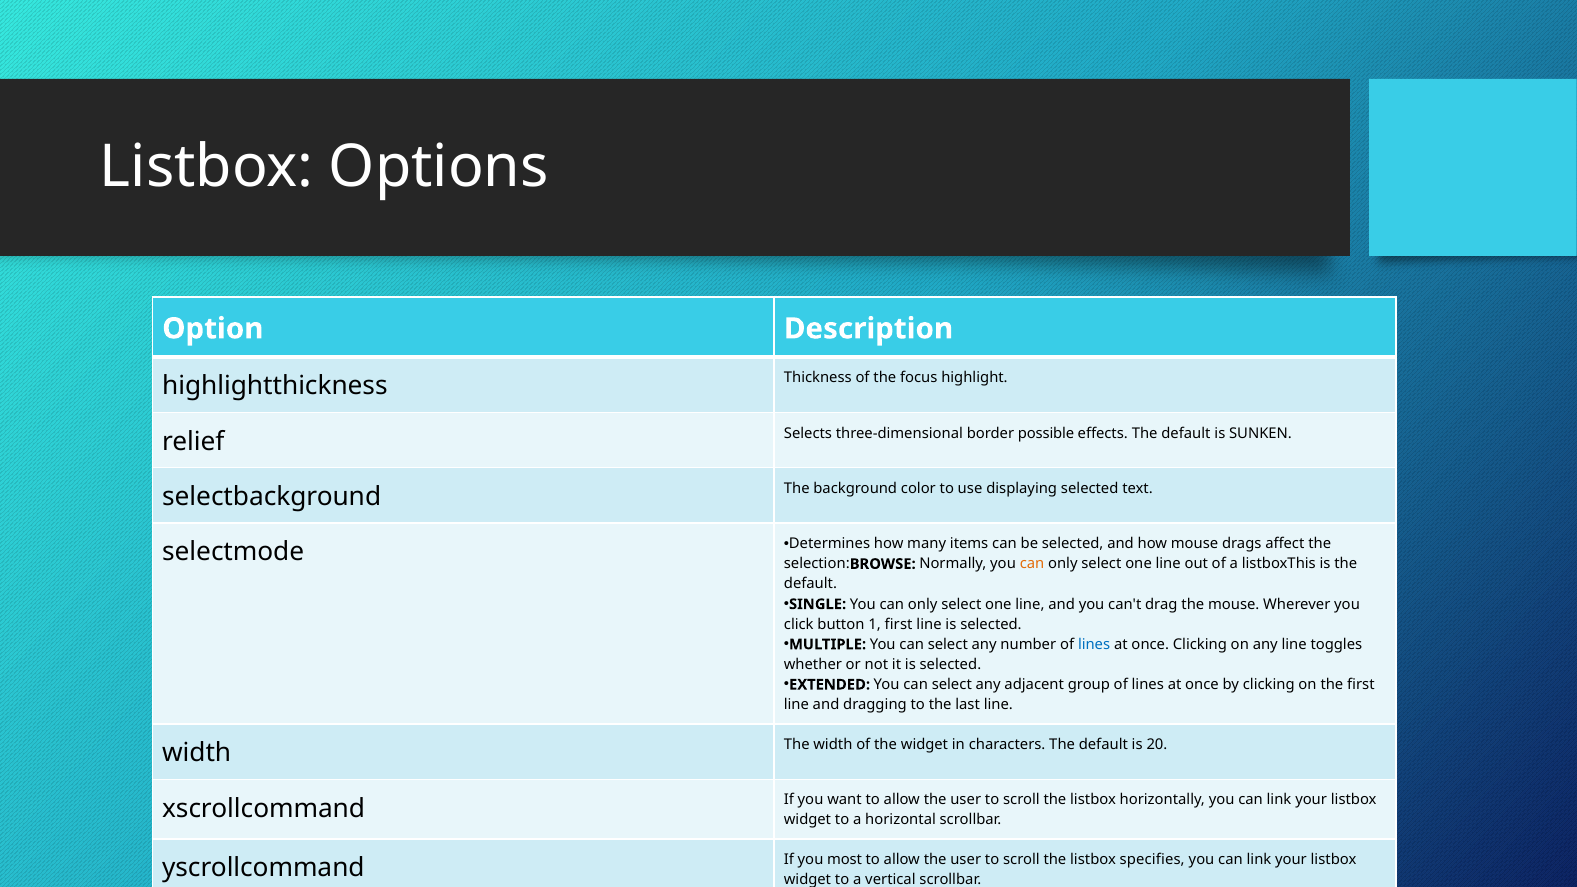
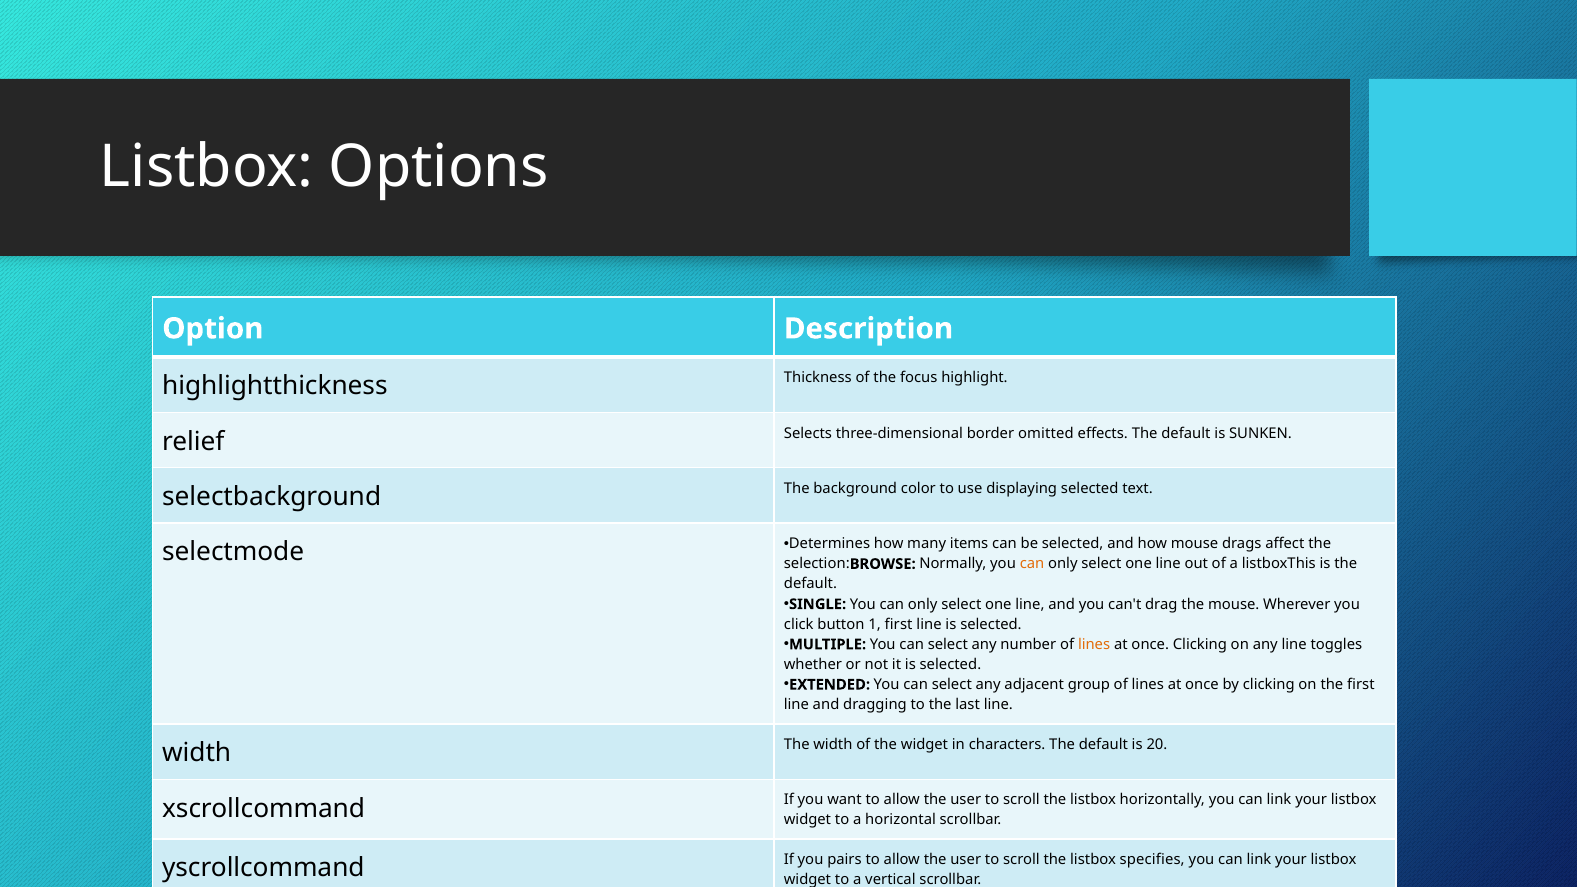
possible: possible -> omitted
lines at (1094, 644) colour: blue -> orange
most: most -> pairs
